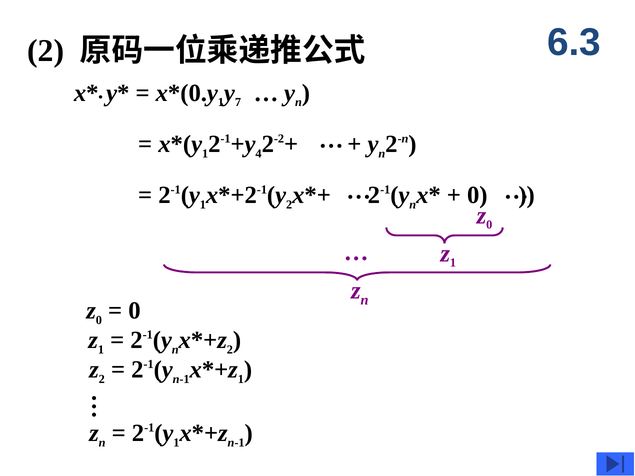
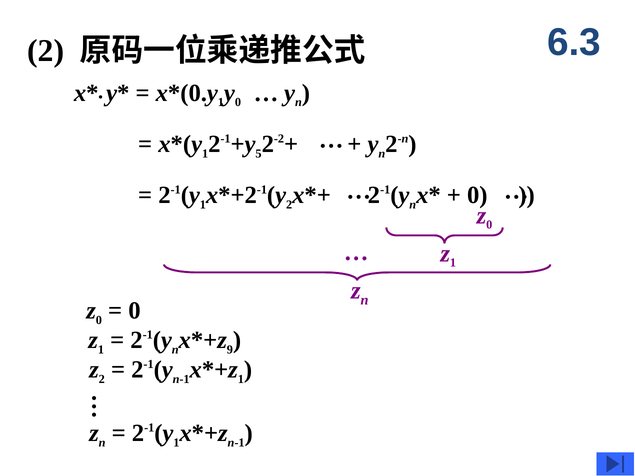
y 7: 7 -> 0
4: 4 -> 5
2 at (230, 350): 2 -> 9
